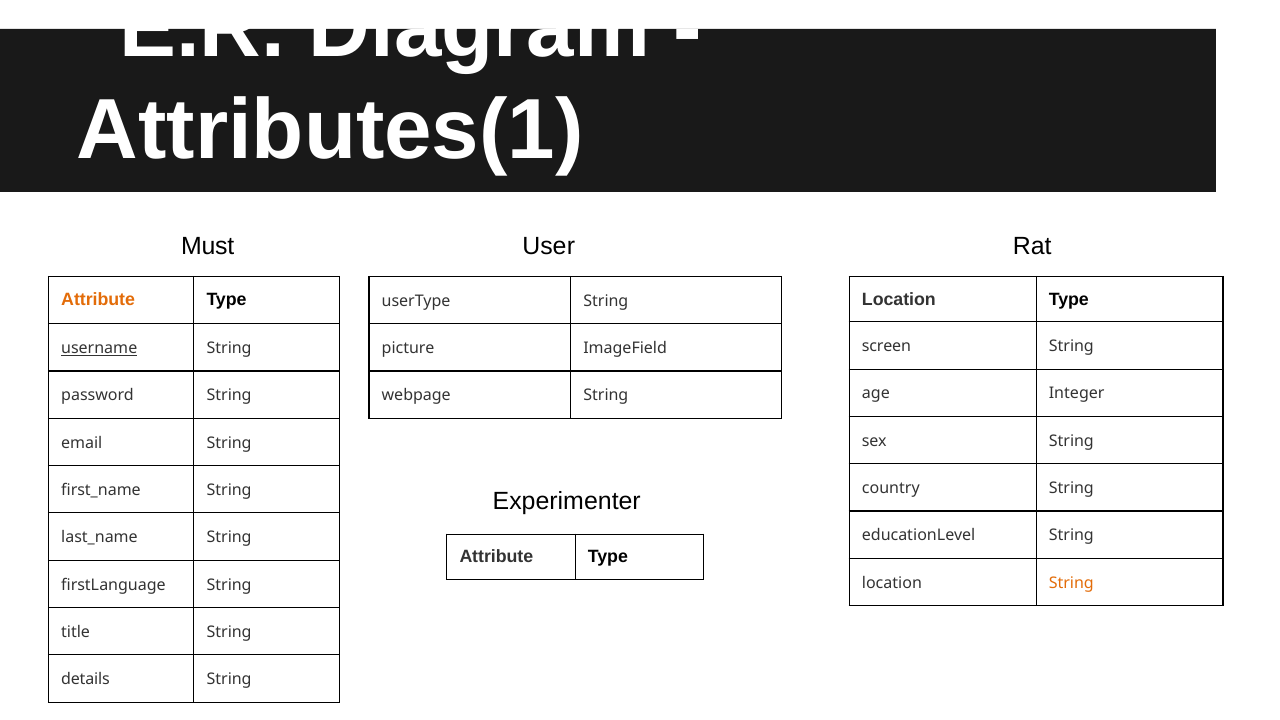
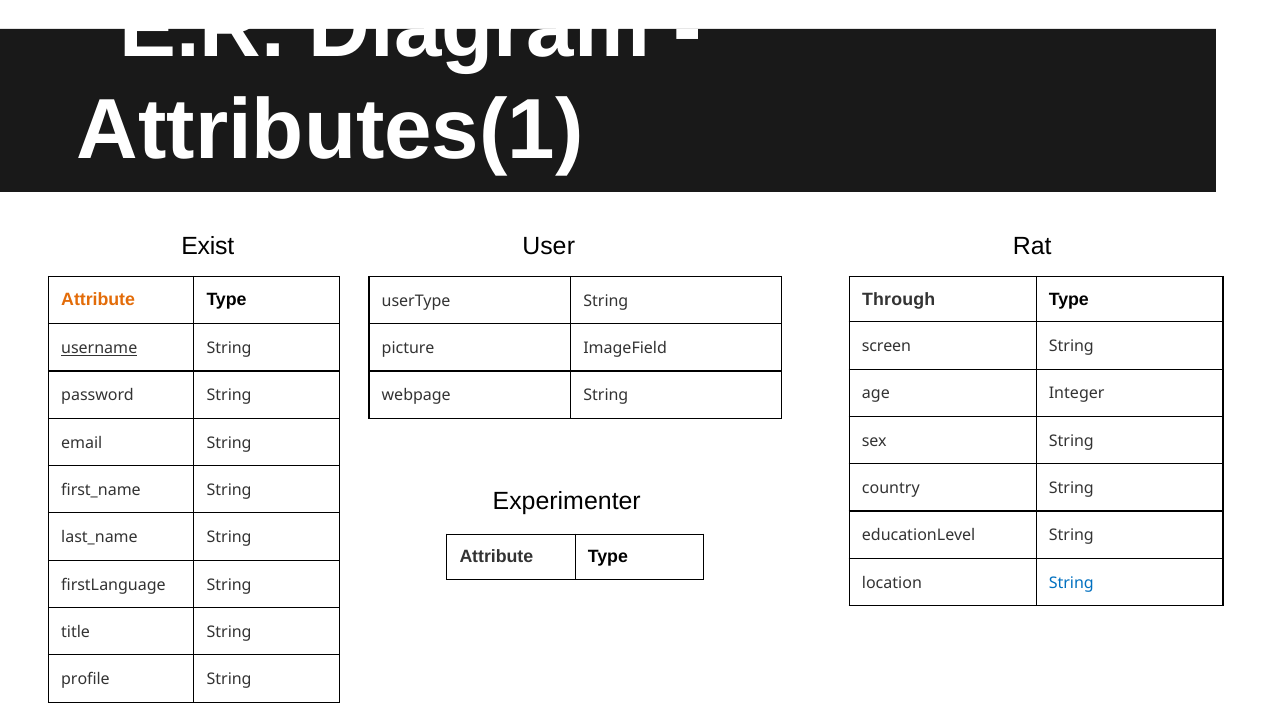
Must: Must -> Exist
Location at (899, 299): Location -> Through
String at (1071, 583) colour: orange -> blue
details: details -> profile
